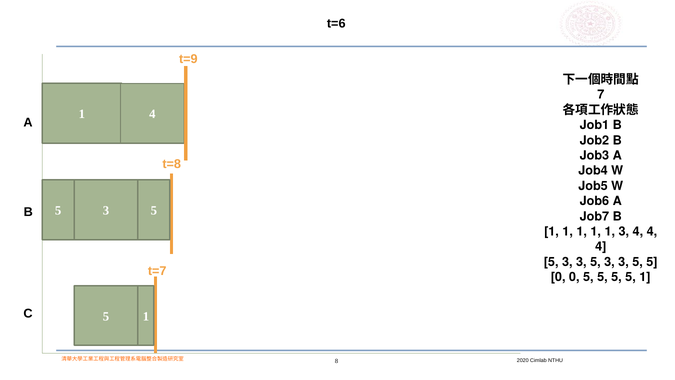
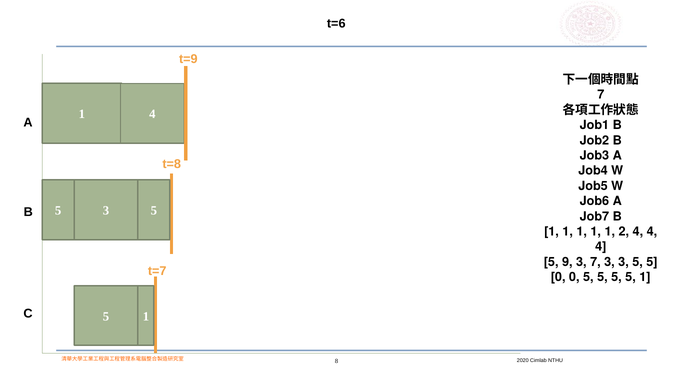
1 3: 3 -> 2
3 at (567, 262): 3 -> 9
5 at (595, 262): 5 -> 7
